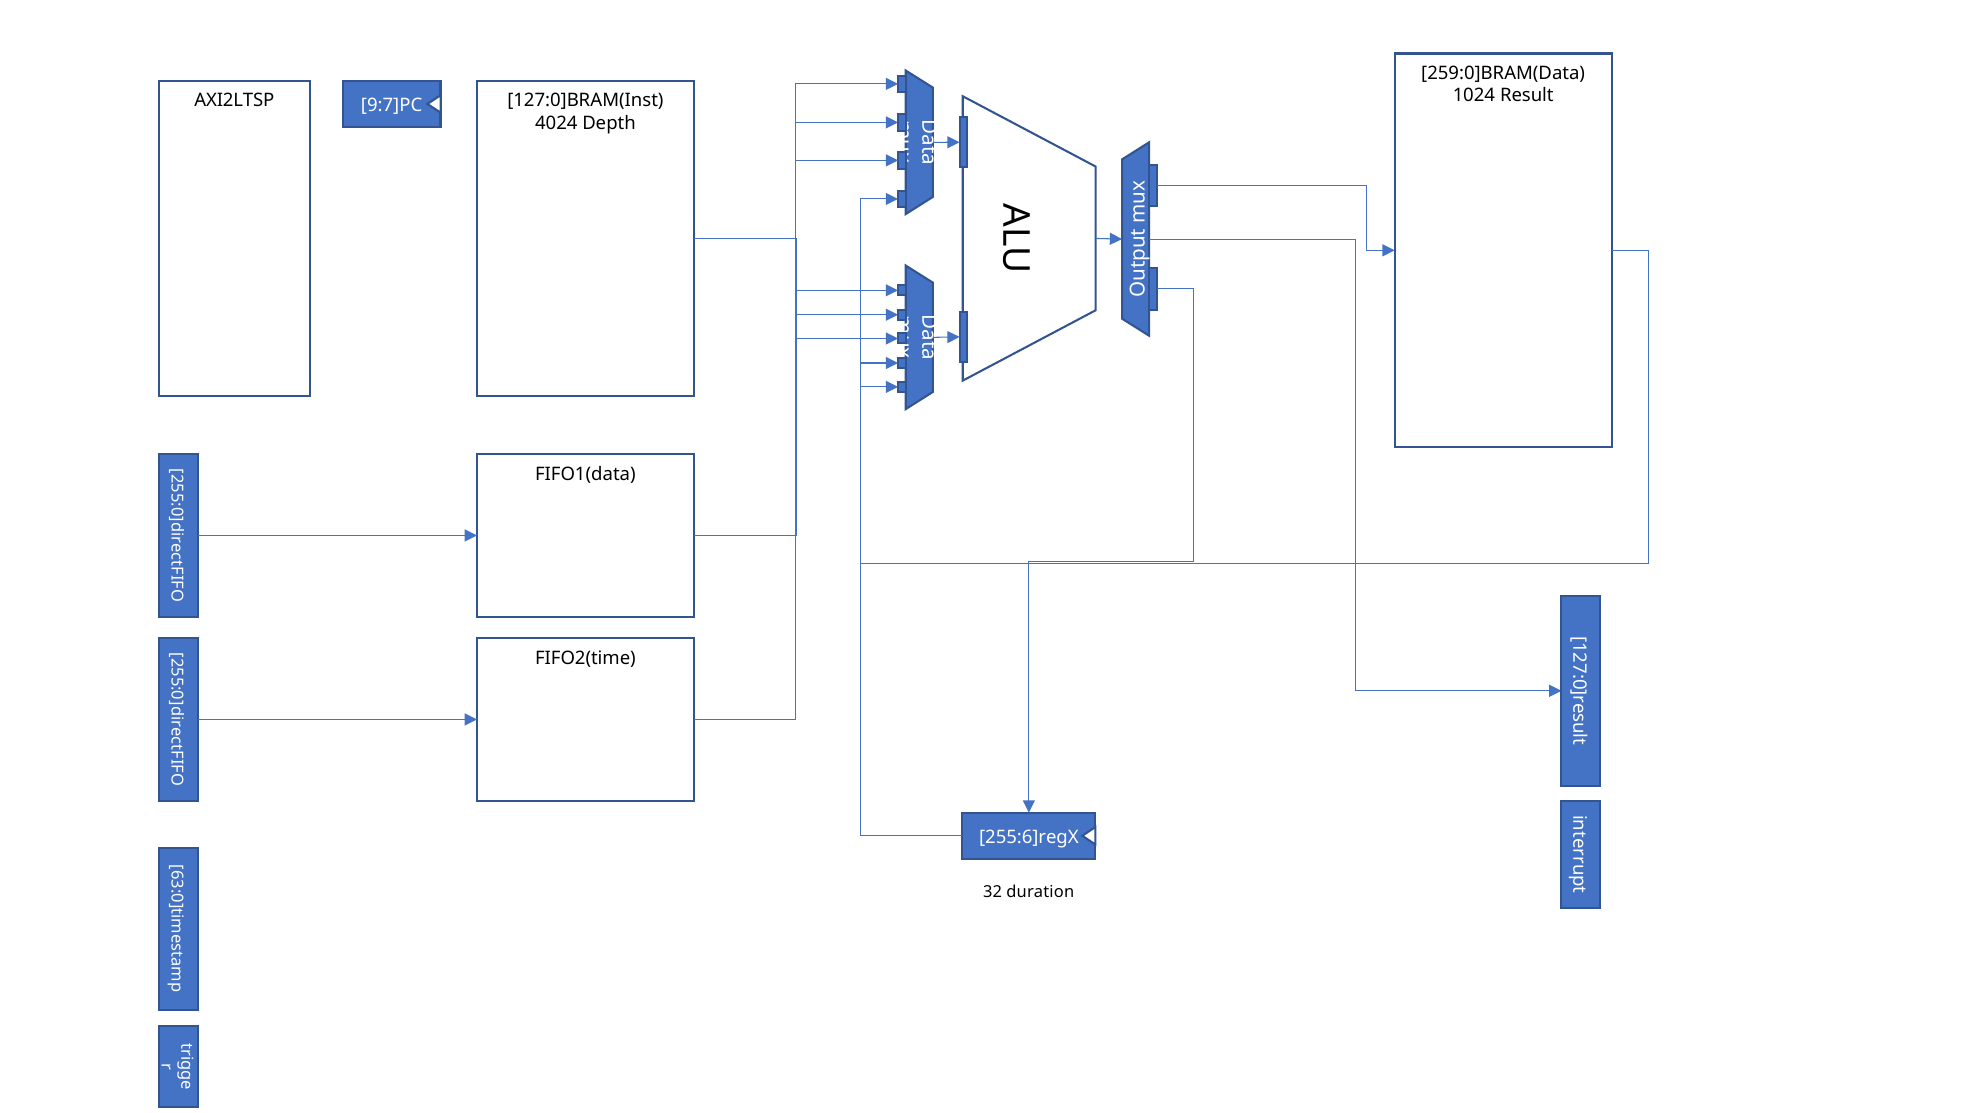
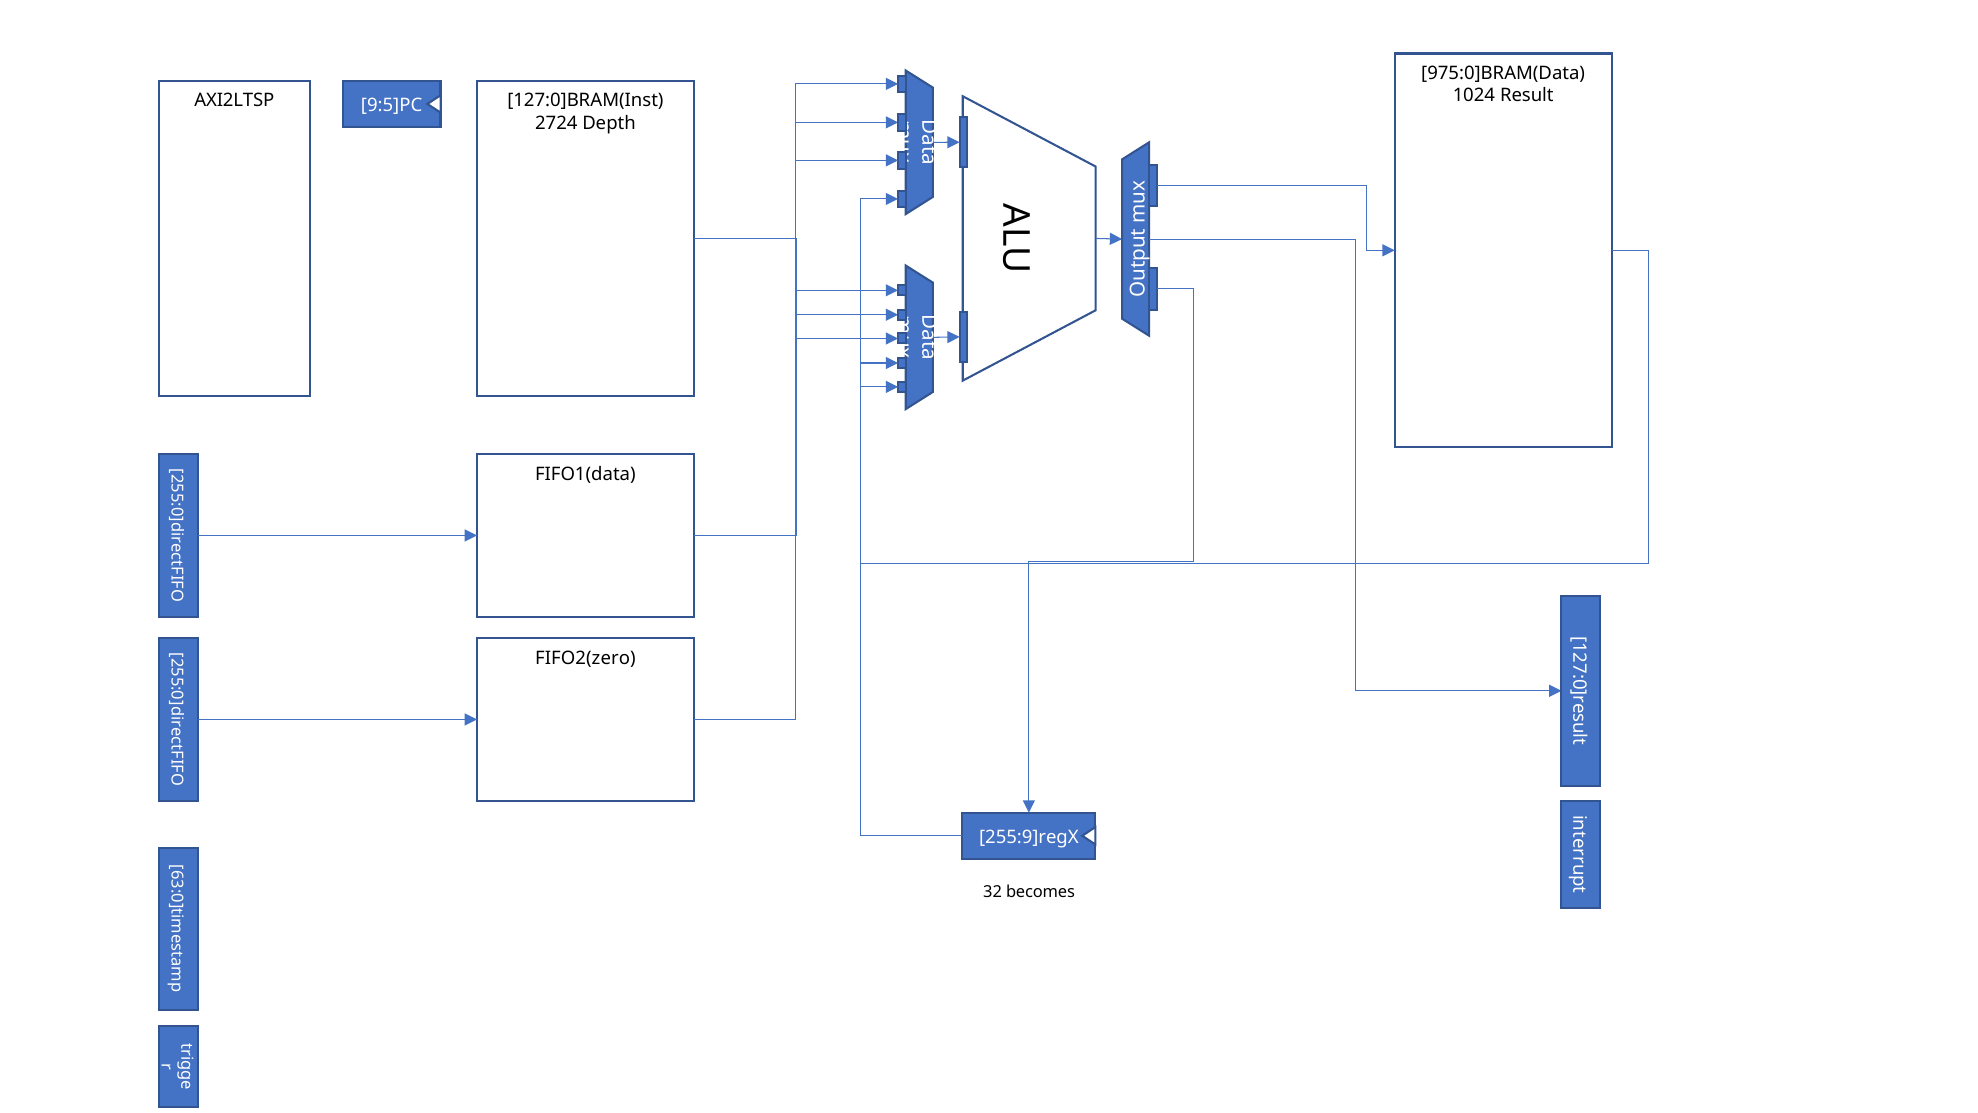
259:0]BRAM(Data: 259:0]BRAM(Data -> 975:0]BRAM(Data
9:7]PC: 9:7]PC -> 9:5]PC
4024: 4024 -> 2724
FIFO2(time: FIFO2(time -> FIFO2(zero
255:6]regX: 255:6]regX -> 255:9]regX
duration: duration -> becomes
